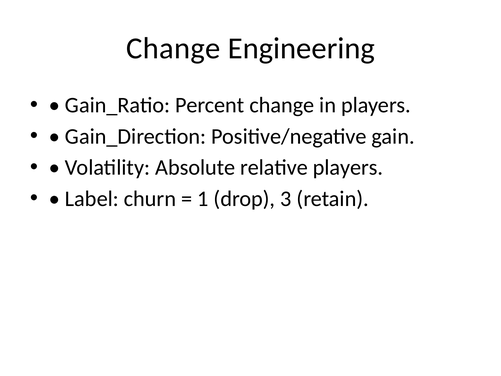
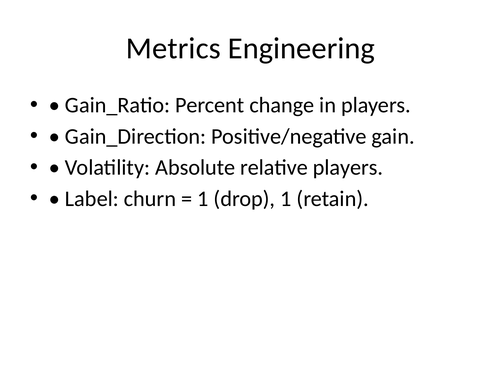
Change at (173, 48): Change -> Metrics
drop 3: 3 -> 1
